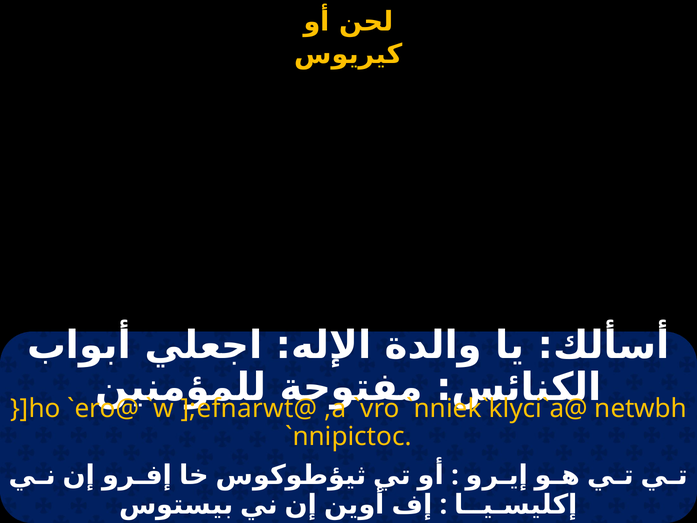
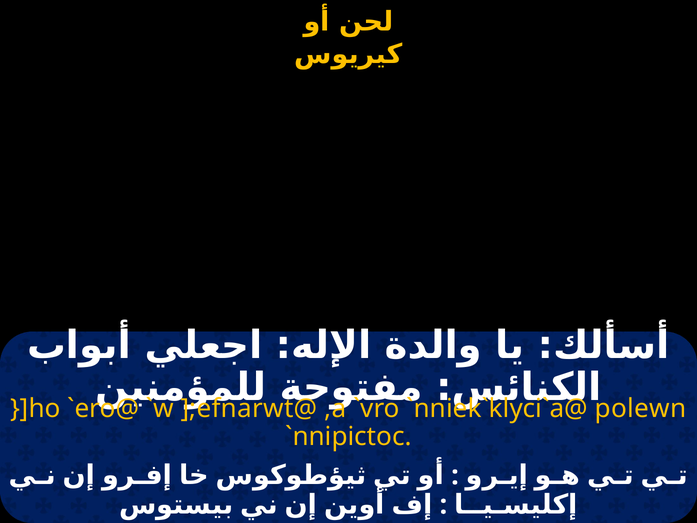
netwbh: netwbh -> polewn
